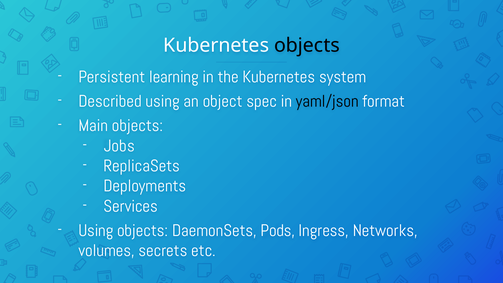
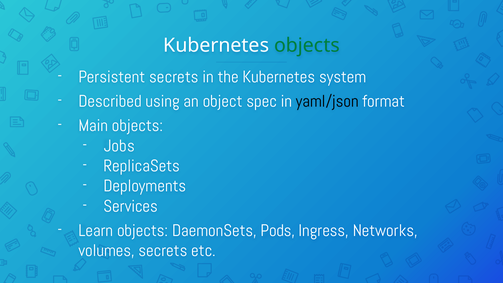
objects at (307, 45) colour: black -> green
Persistent learning: learning -> secrets
Using at (96, 230): Using -> Learn
